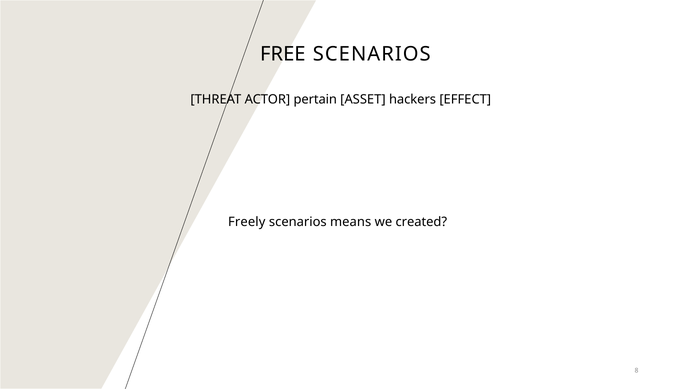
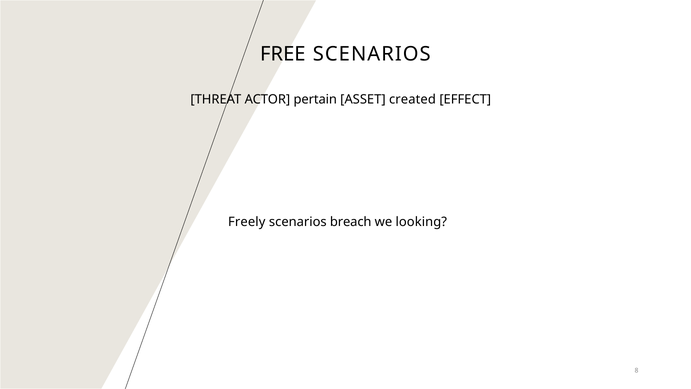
hackers: hackers -> created
means: means -> breach
created: created -> looking
